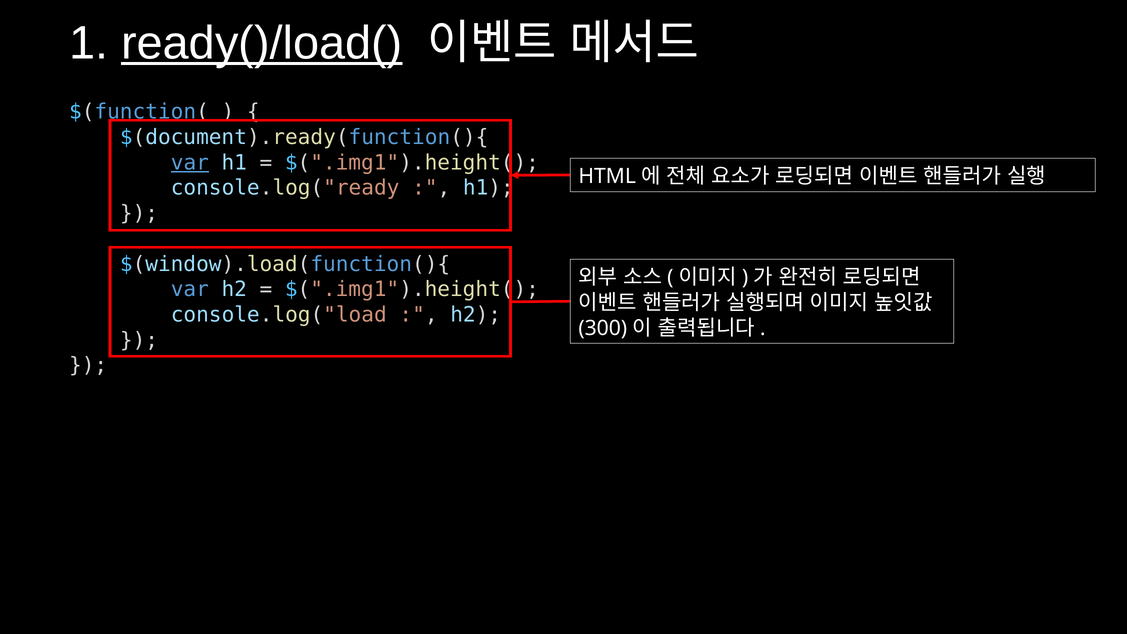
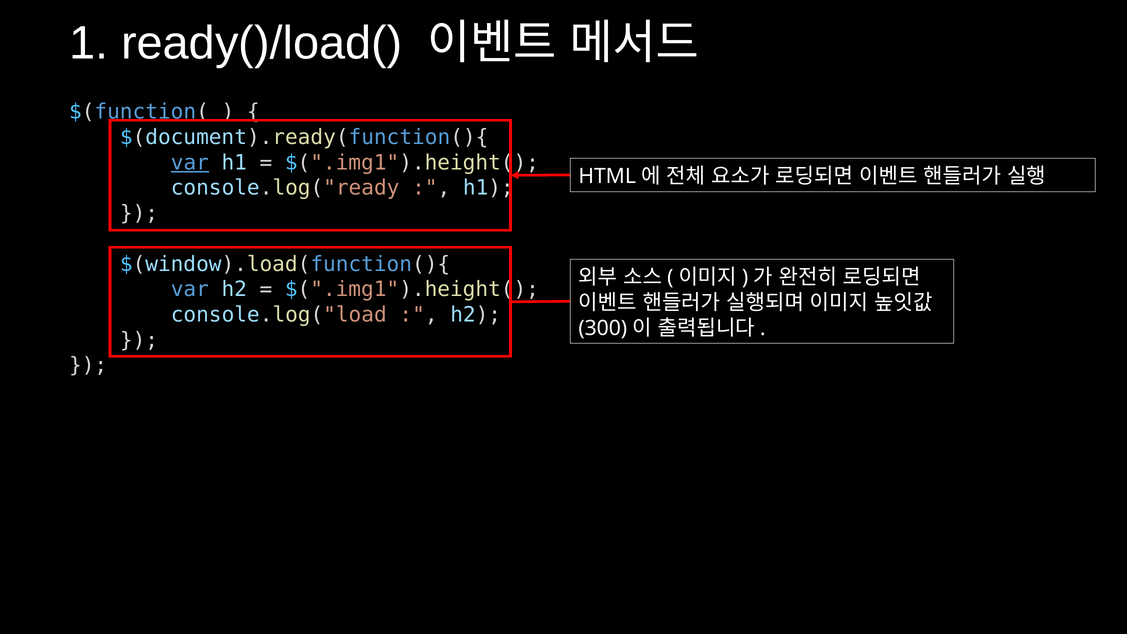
ready()/load( underline: present -> none
